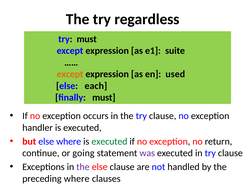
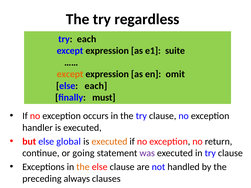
try must: must -> each
used: used -> omit
else where: where -> global
executed at (109, 142) colour: green -> orange
the at (83, 167) colour: purple -> orange
preceding where: where -> always
